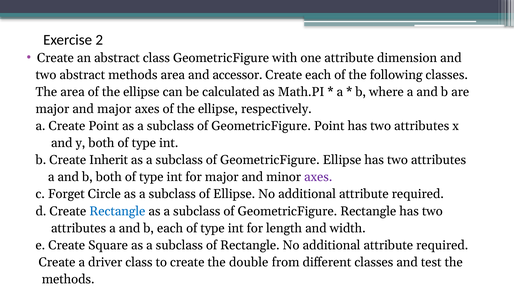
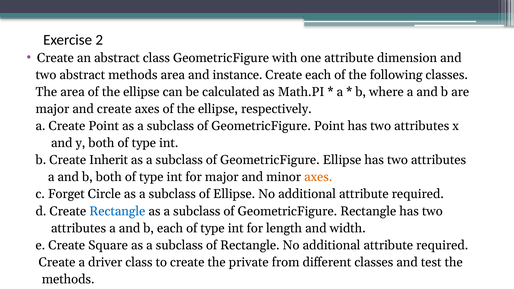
accessor: accessor -> instance
and major: major -> create
axes at (318, 177) colour: purple -> orange
double: double -> private
